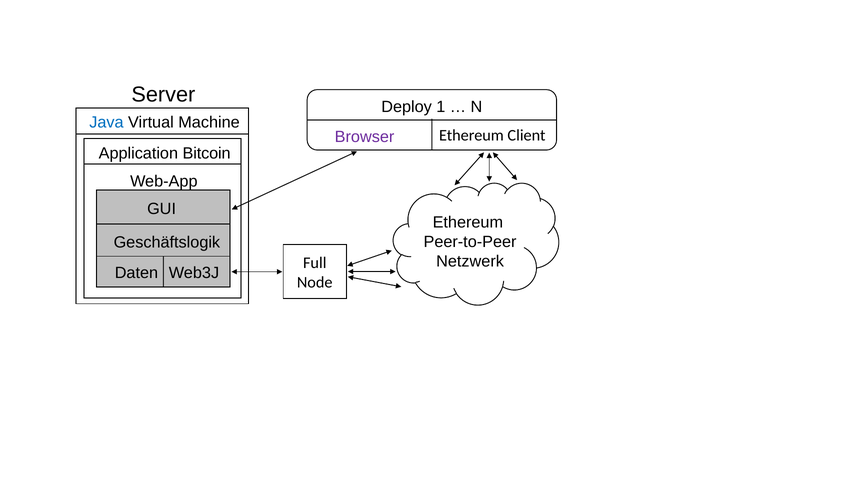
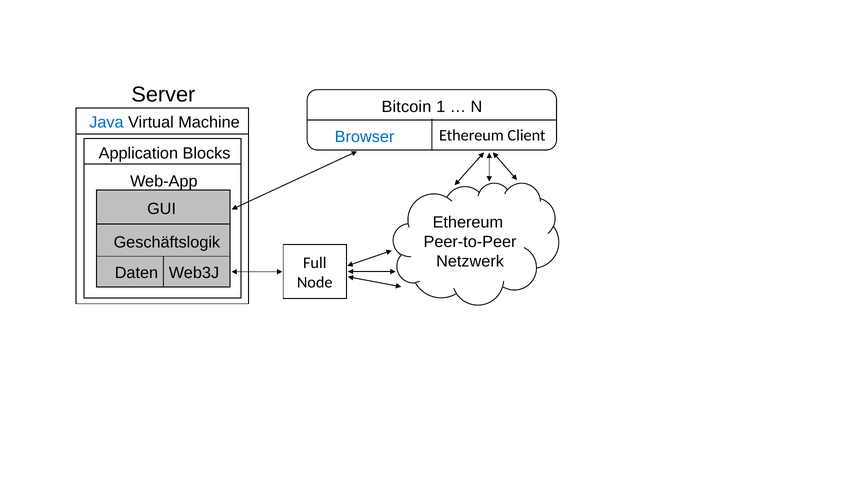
Deploy: Deploy -> Bitcoin
Browser colour: purple -> blue
Bitcoin: Bitcoin -> Blocks
